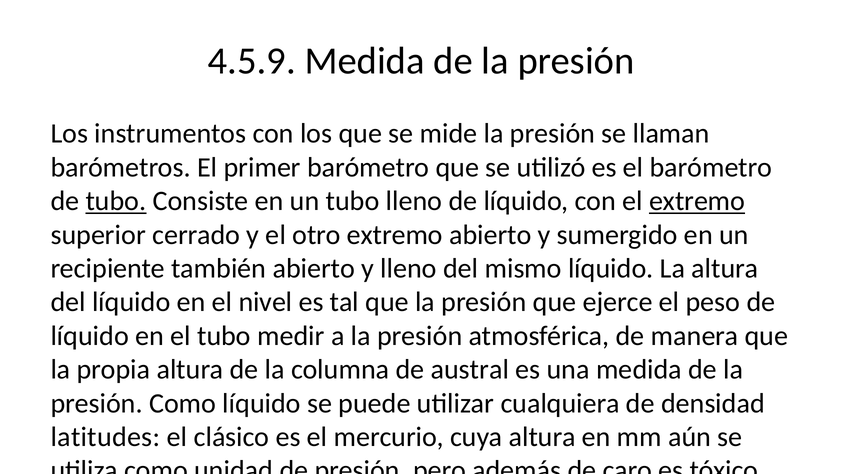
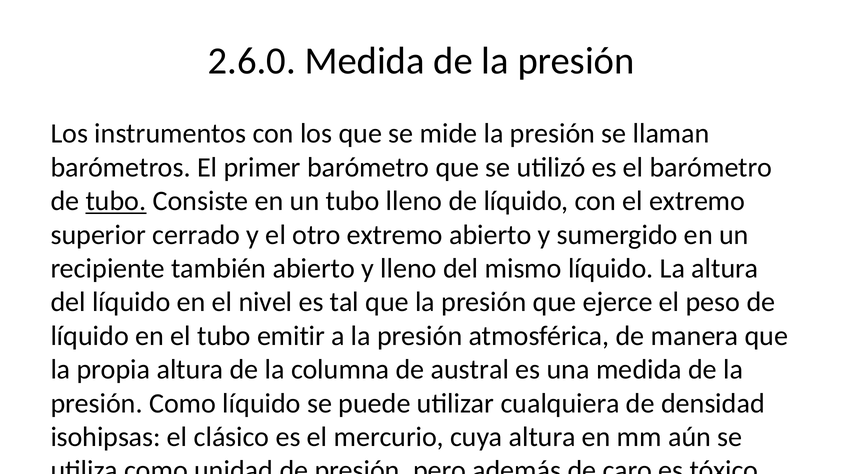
4.5.9: 4.5.9 -> 2.6.0
extremo at (697, 201) underline: present -> none
tubo medir: medir -> emitir
latitudes: latitudes -> isohipsas
